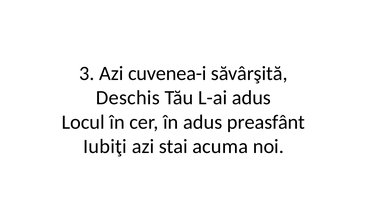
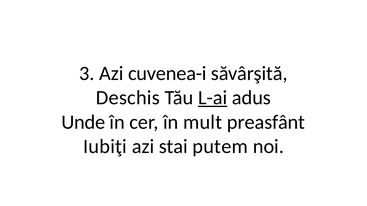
L-ai underline: none -> present
Locul: Locul -> Unde
în adus: adus -> mult
acuma: acuma -> putem
